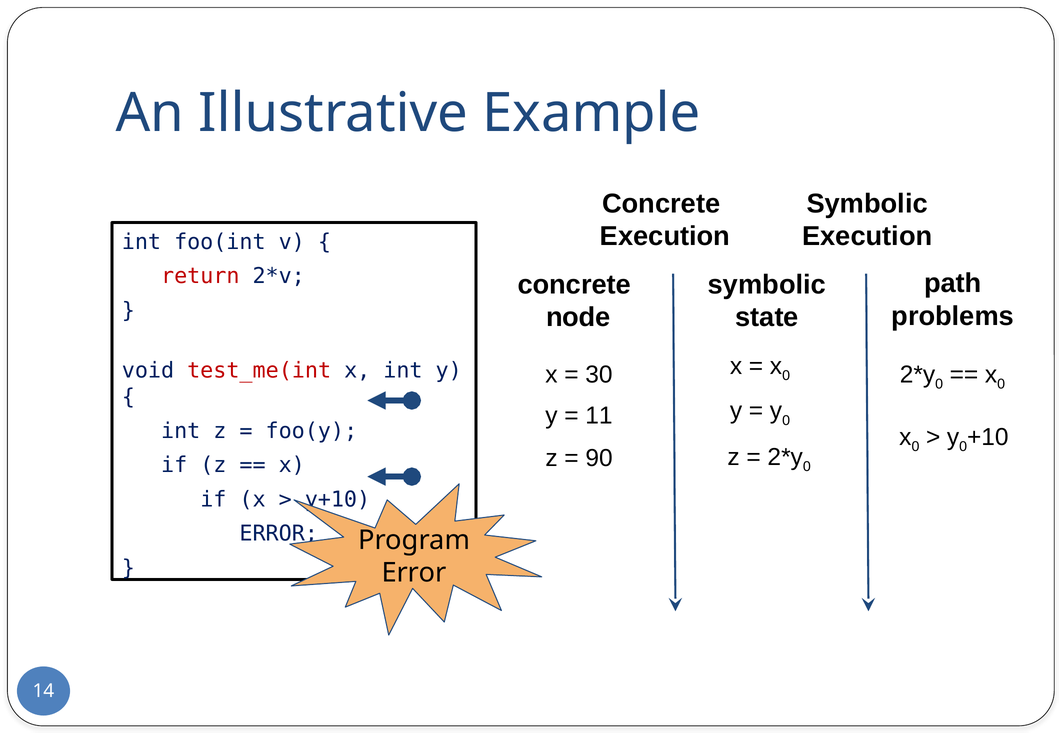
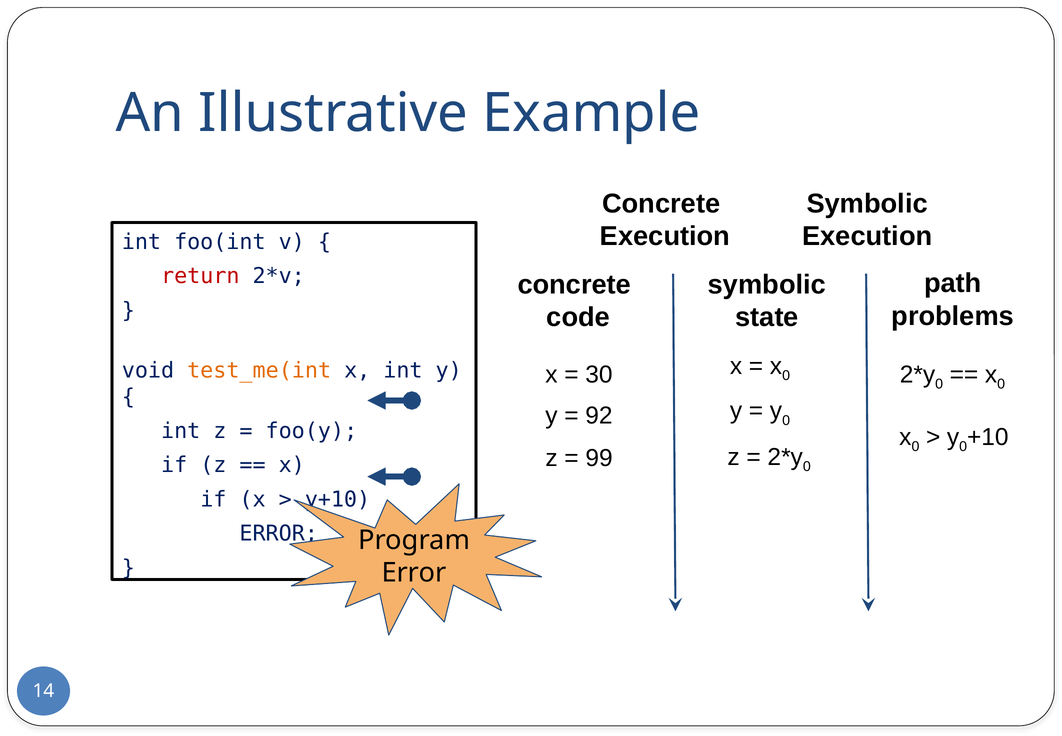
node: node -> code
test_me(int colour: red -> orange
11: 11 -> 92
90: 90 -> 99
